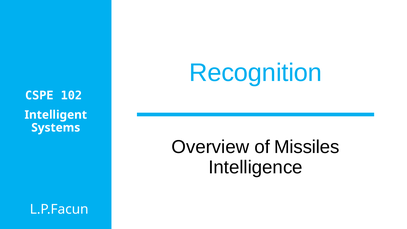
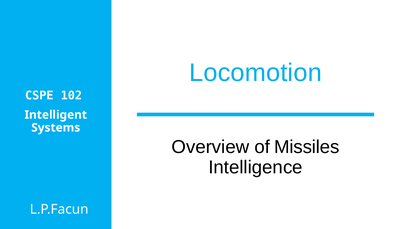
Recognition: Recognition -> Locomotion
